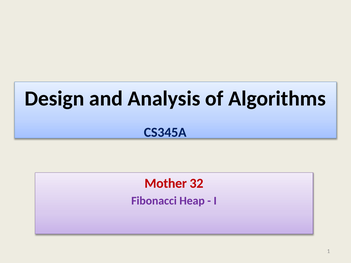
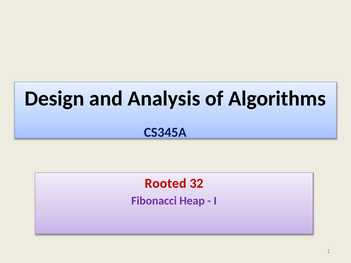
Mother: Mother -> Rooted
